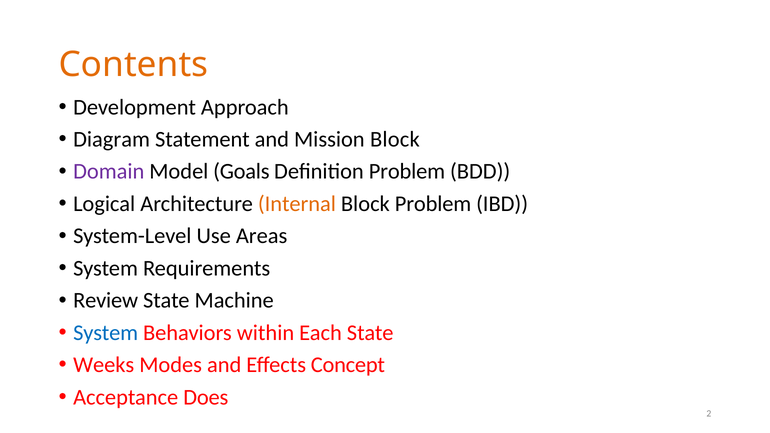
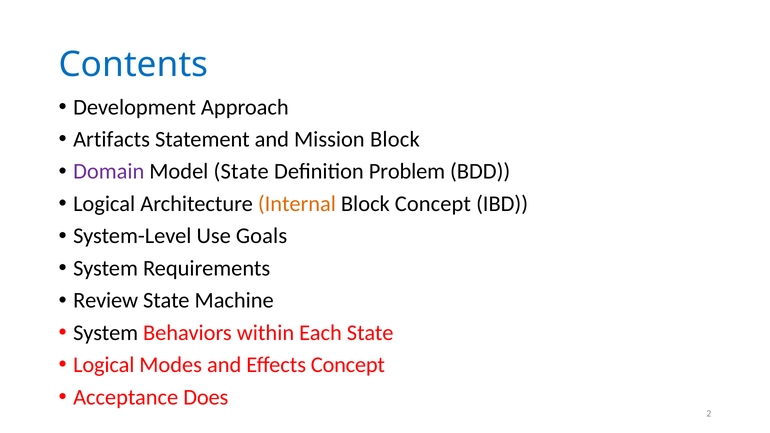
Contents colour: orange -> blue
Diagram: Diagram -> Artifacts
Model Goals: Goals -> State
Block Problem: Problem -> Concept
Areas: Areas -> Goals
System at (106, 333) colour: blue -> black
Weeks at (104, 365): Weeks -> Logical
